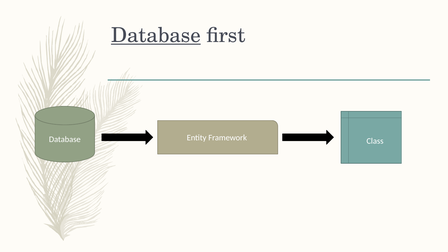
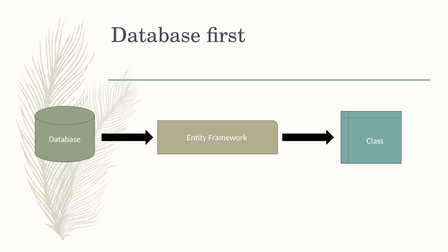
Database at (156, 35) underline: present -> none
